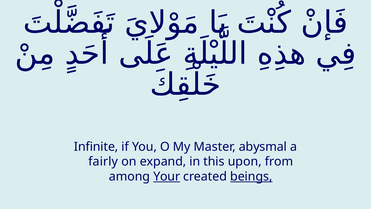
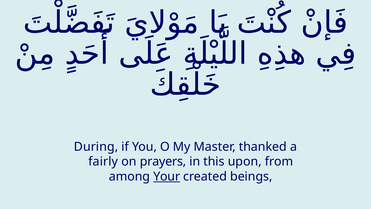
Infinite: Infinite -> During
abysmal: abysmal -> thanked
expand: expand -> prayers
beings underline: present -> none
